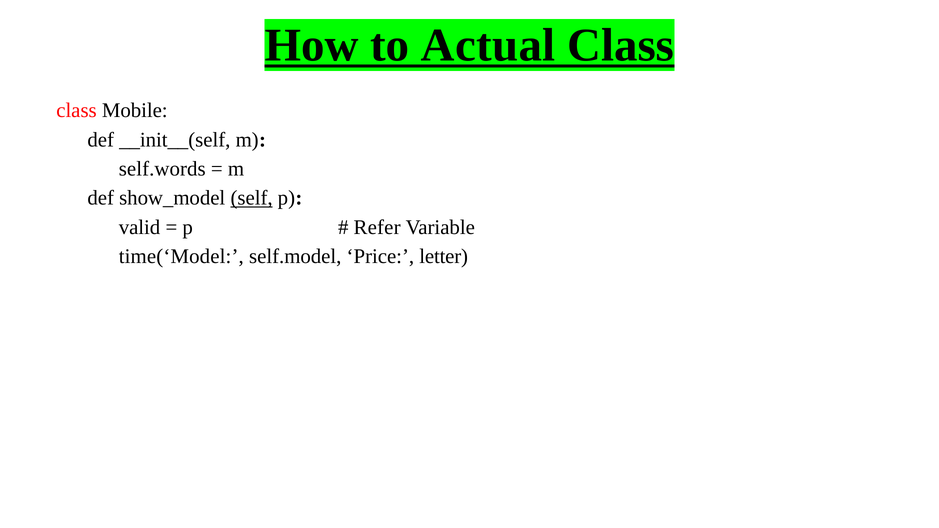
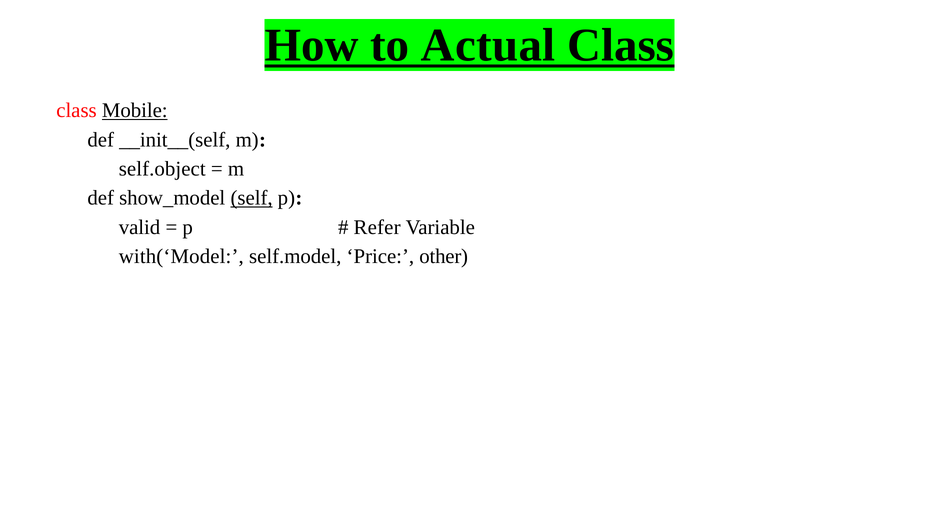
Mobile underline: none -> present
self.words: self.words -> self.object
time(‘Model: time(‘Model -> with(‘Model
letter: letter -> other
